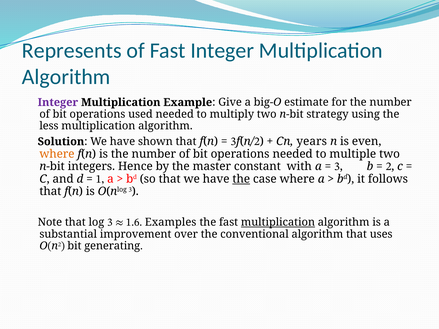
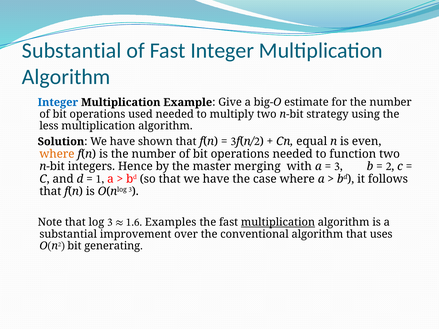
Represents at (72, 51): Represents -> Substantial
Integer at (58, 102) colour: purple -> blue
years: years -> equal
multiple: multiple -> function
constant: constant -> merging
the at (241, 179) underline: present -> none
